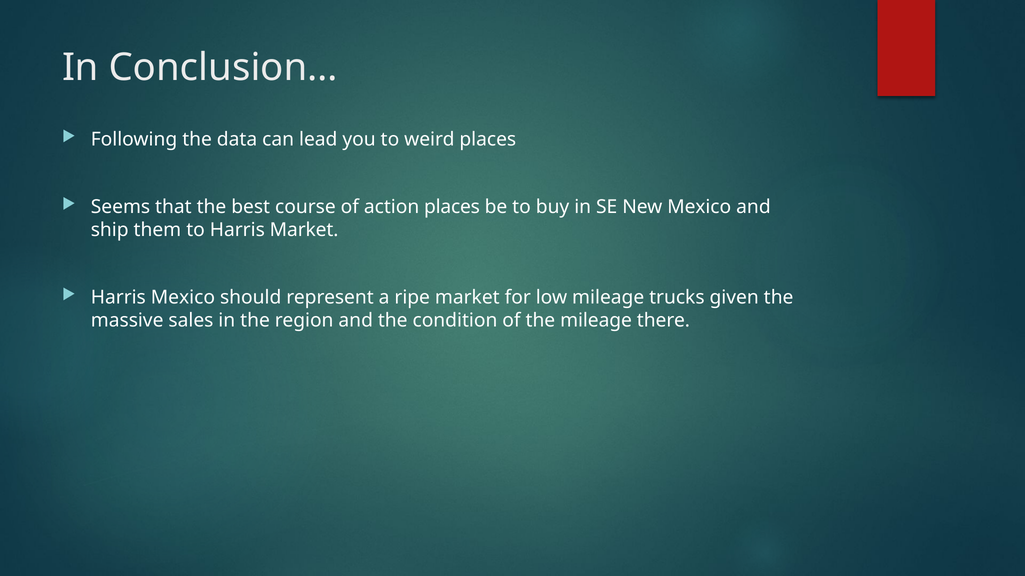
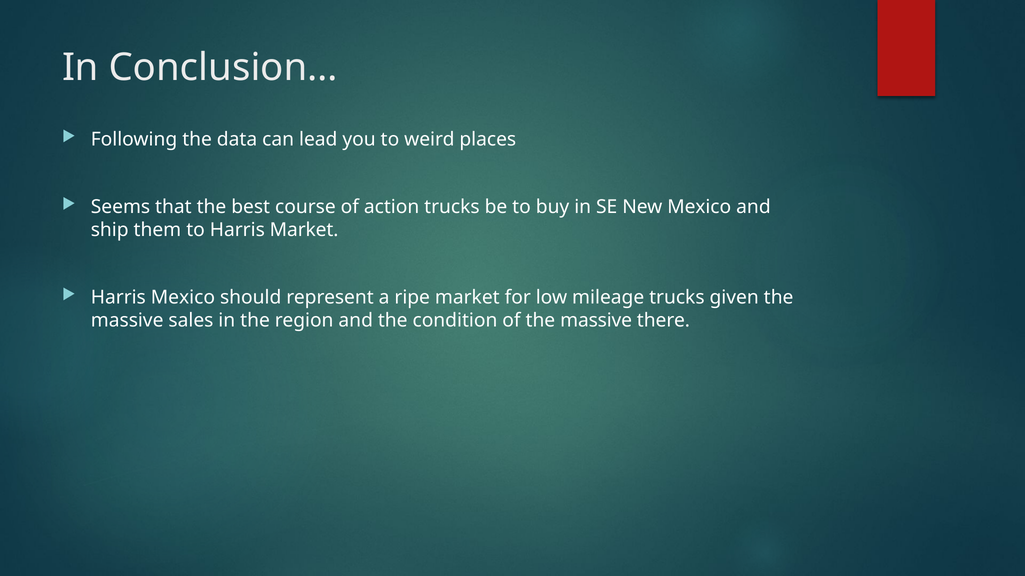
action places: places -> trucks
of the mileage: mileage -> massive
